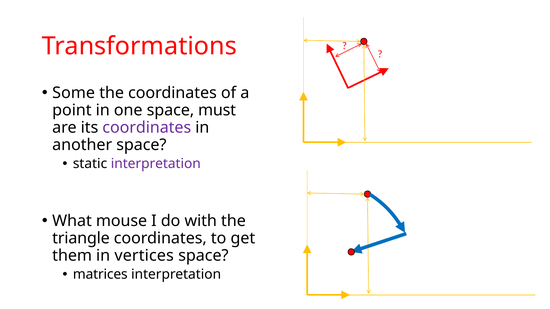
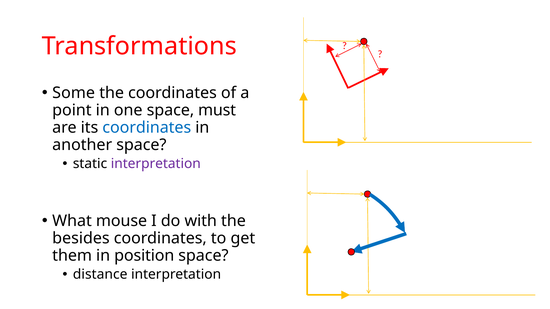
coordinates at (147, 128) colour: purple -> blue
triangle: triangle -> besides
vertices: vertices -> position
matrices: matrices -> distance
